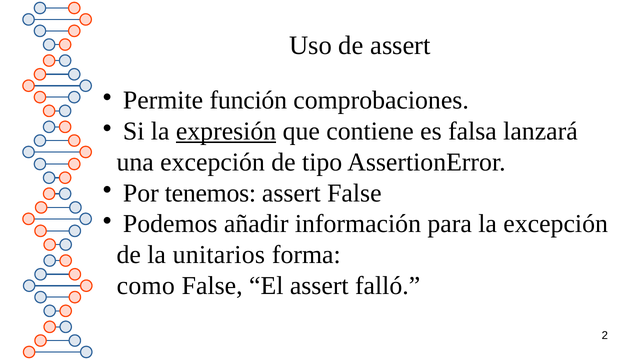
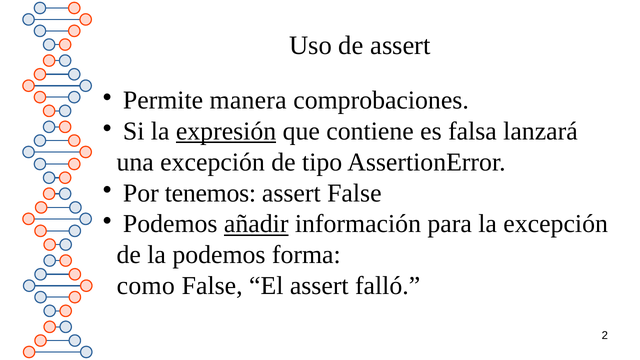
función: función -> manera
añadir underline: none -> present
la unitarios: unitarios -> podemos
